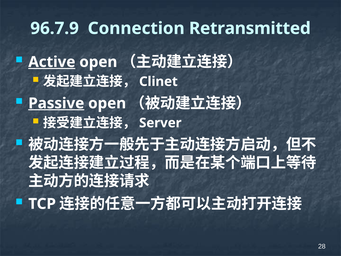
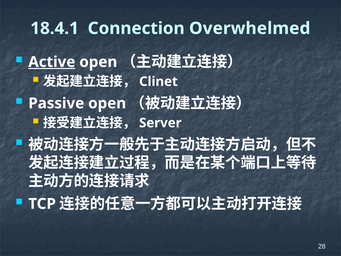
96.7.9: 96.7.9 -> 18.4.1
Retransmitted: Retransmitted -> Overwhelmed
Passive underline: present -> none
